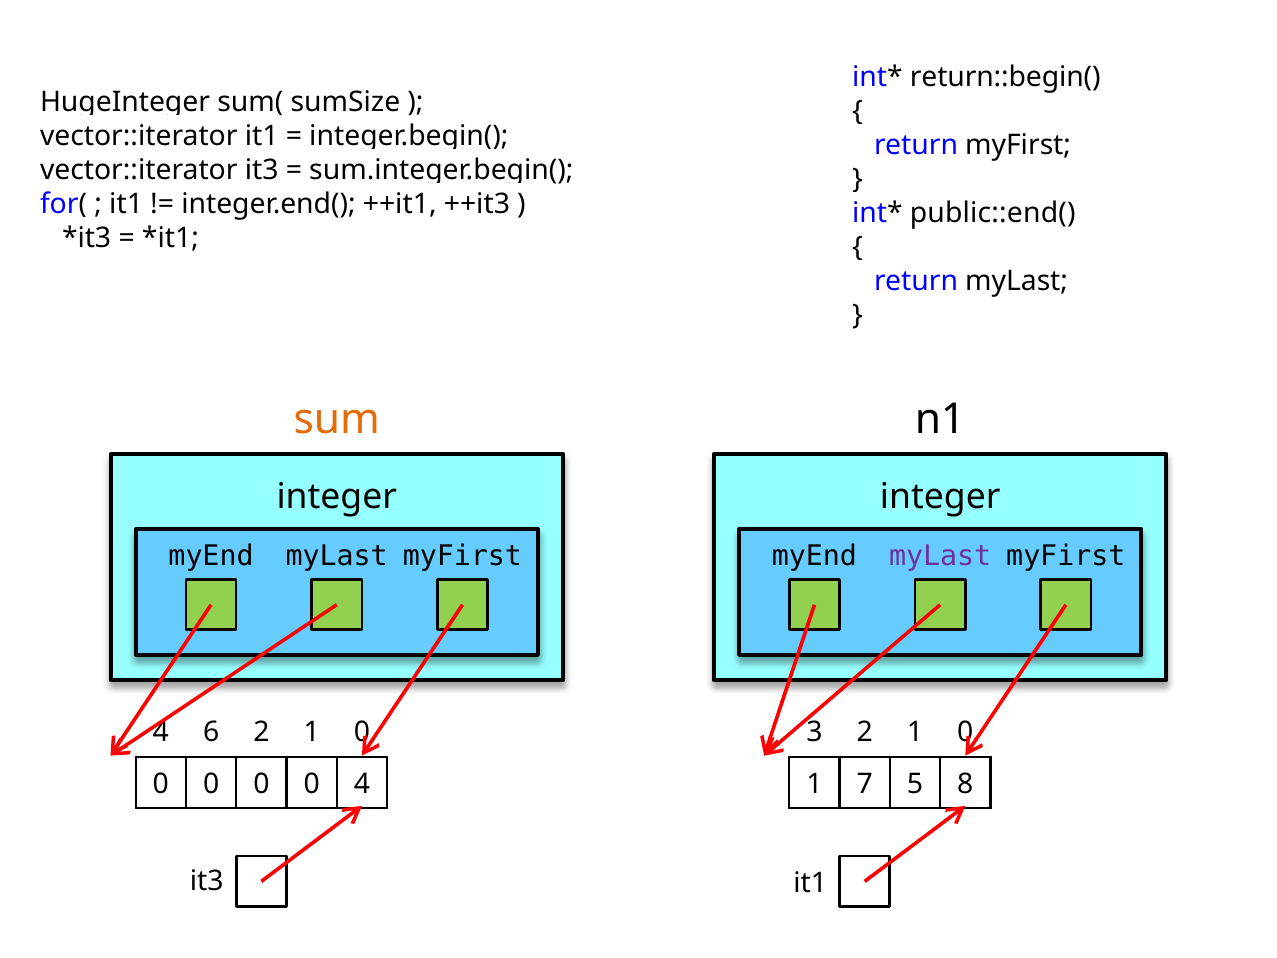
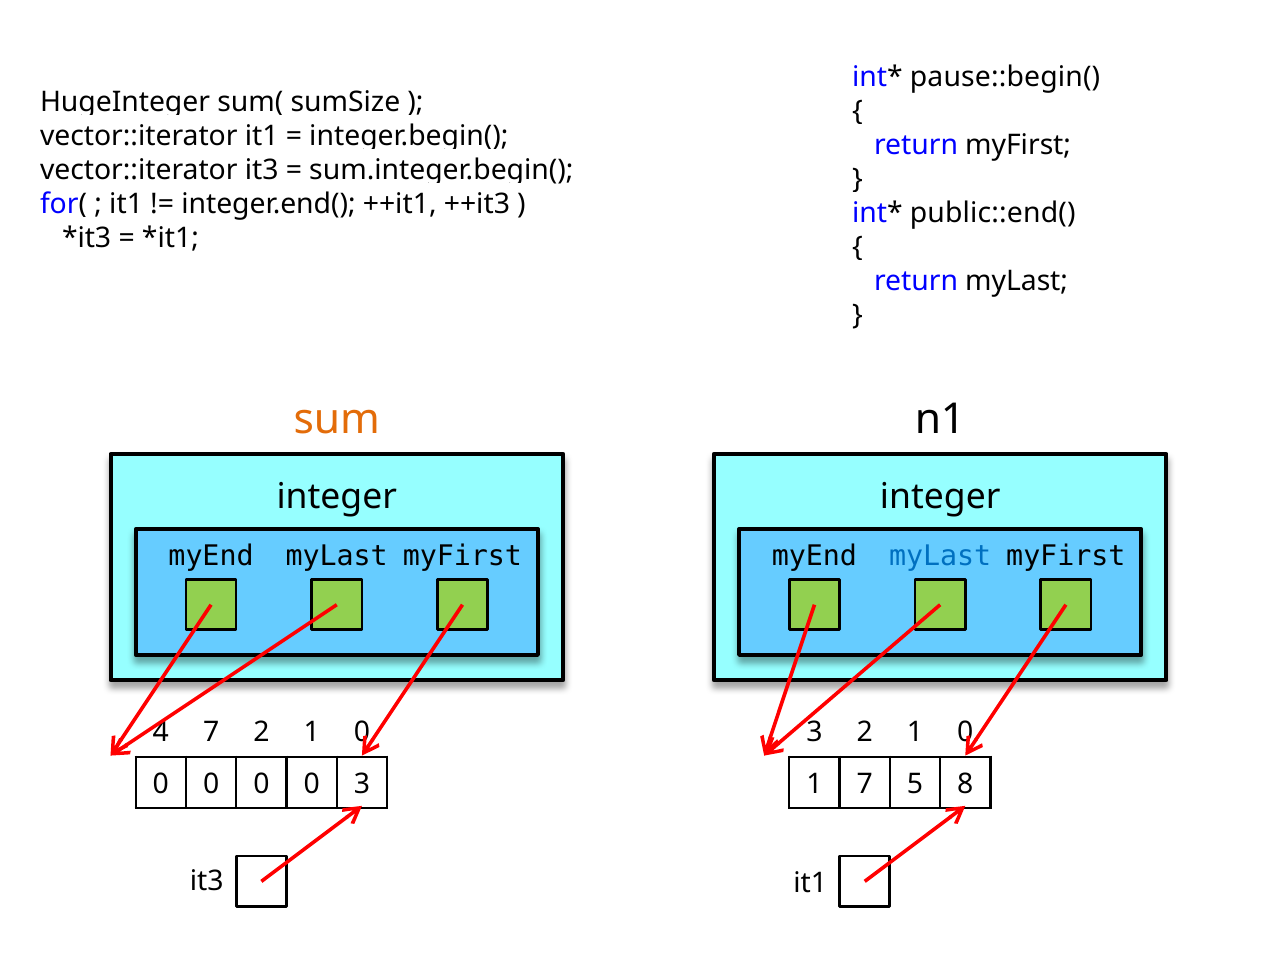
return::begin(: return::begin( -> pause::begin(
myLast at (940, 556) colour: purple -> blue
4 6: 6 -> 7
0 4: 4 -> 3
